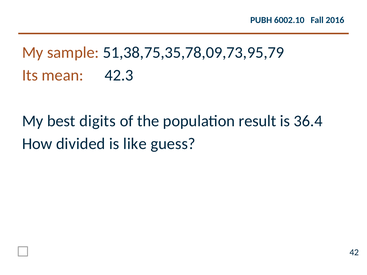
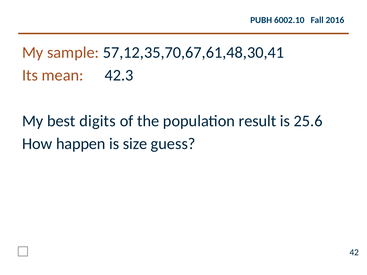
51,38,75,35,78,09,73,95,79: 51,38,75,35,78,09,73,95,79 -> 57,12,35,70,67,61,48,30,41
36.4: 36.4 -> 25.6
divided: divided -> happen
like: like -> size
